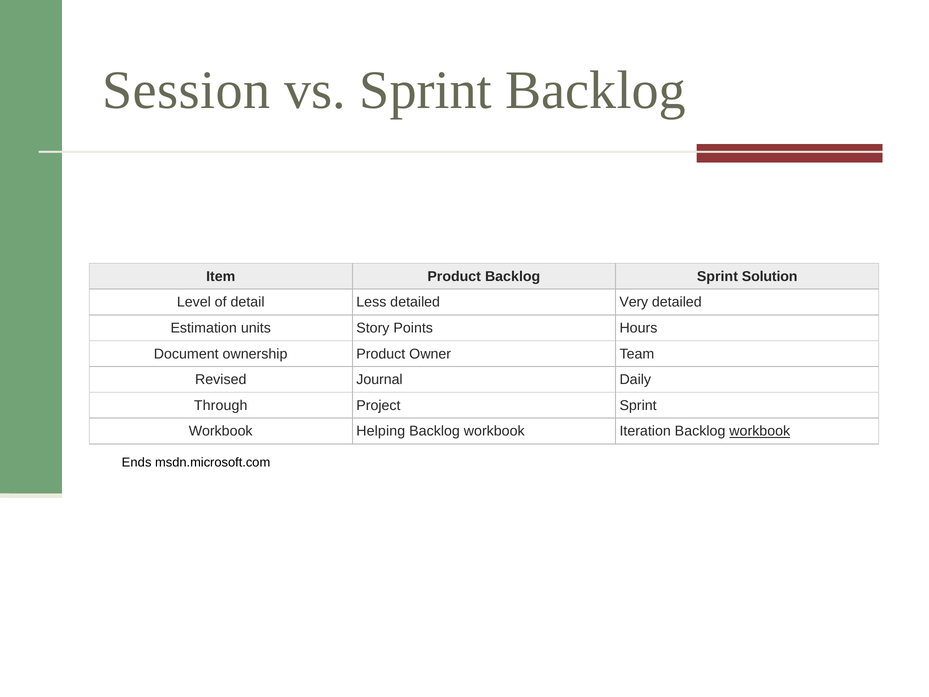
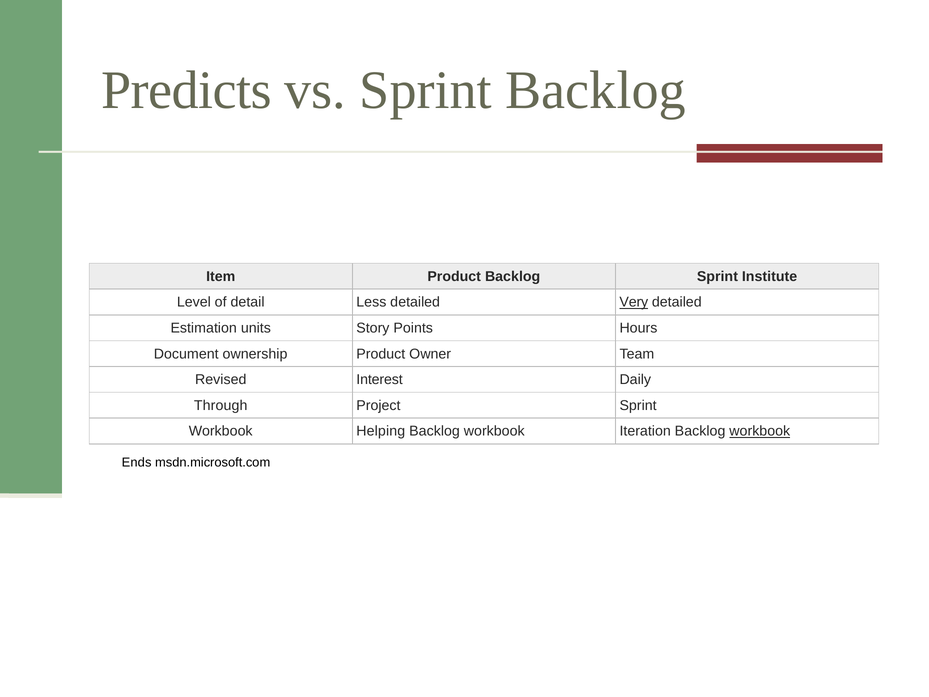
Session: Session -> Predicts
Solution: Solution -> Institute
Very underline: none -> present
Journal: Journal -> Interest
